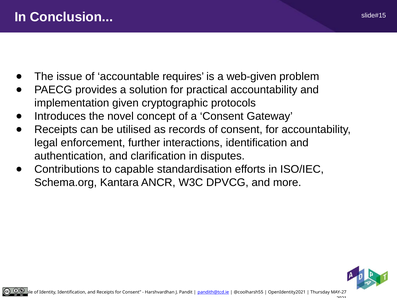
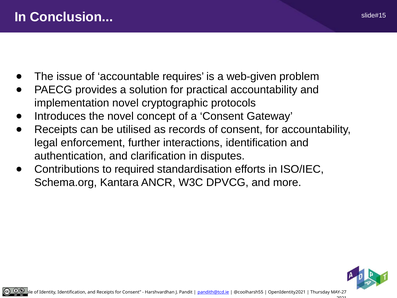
implementation given: given -> novel
capable: capable -> required
